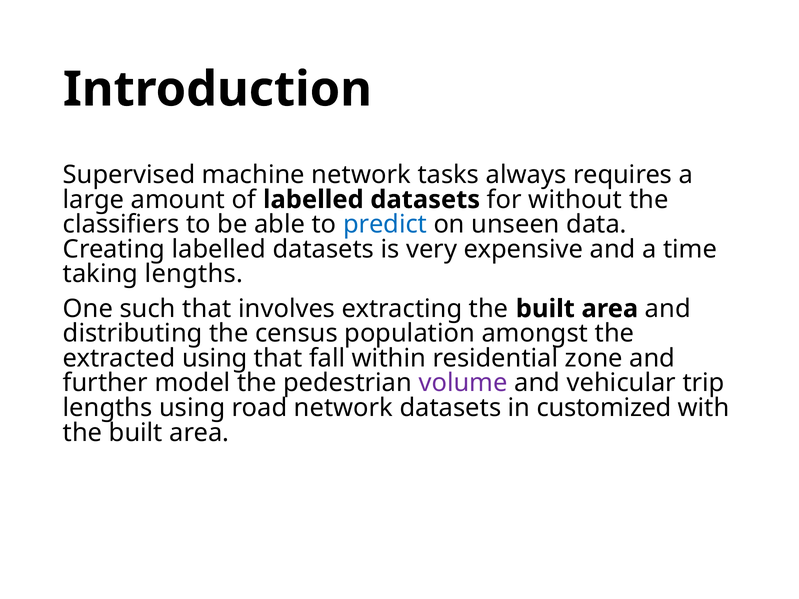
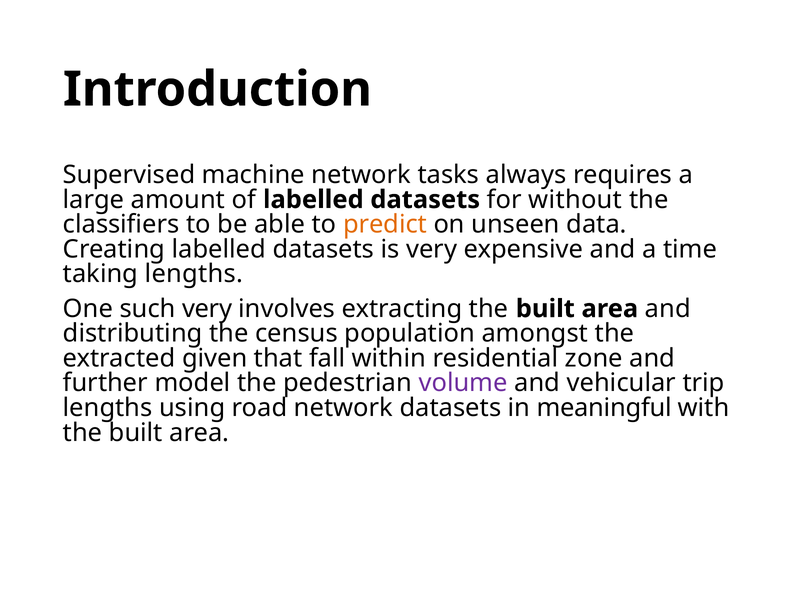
predict colour: blue -> orange
such that: that -> very
extracted using: using -> given
customized: customized -> meaningful
